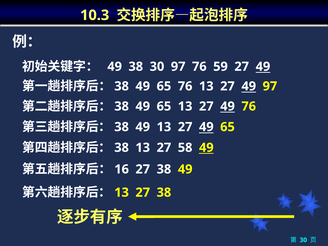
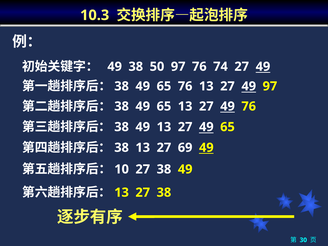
38 30: 30 -> 50
59: 59 -> 74
58: 58 -> 69
16: 16 -> 10
